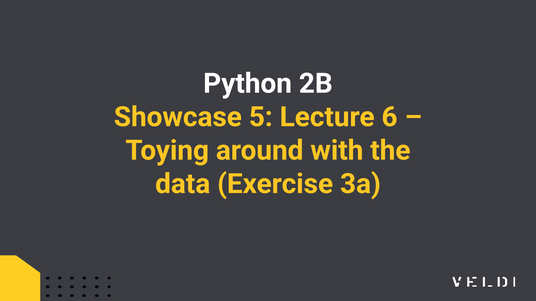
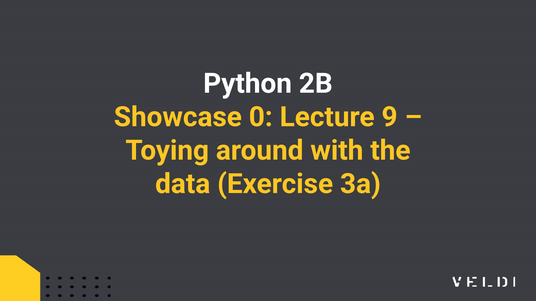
5: 5 -> 0
6: 6 -> 9
